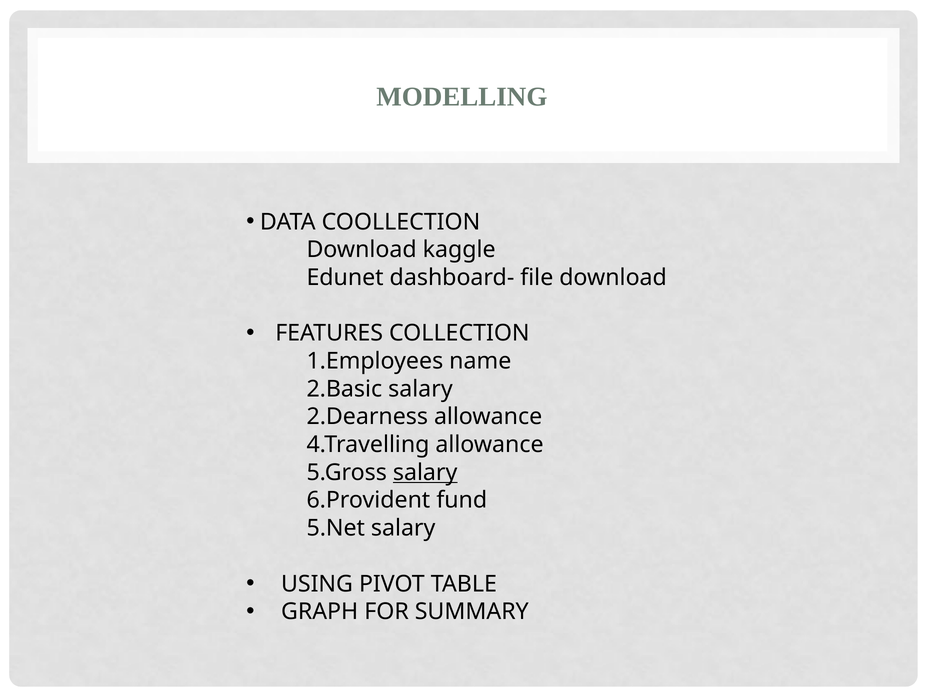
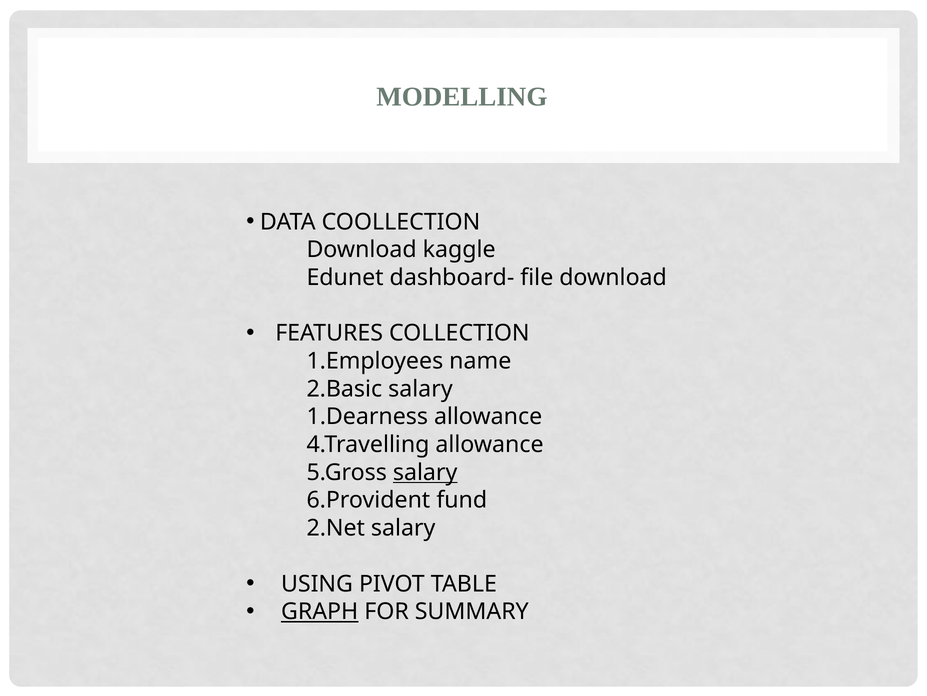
2.Dearness: 2.Dearness -> 1.Dearness
5.Net: 5.Net -> 2.Net
GRAPH underline: none -> present
